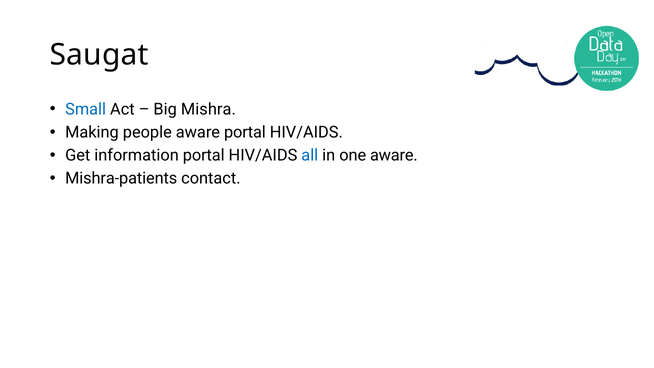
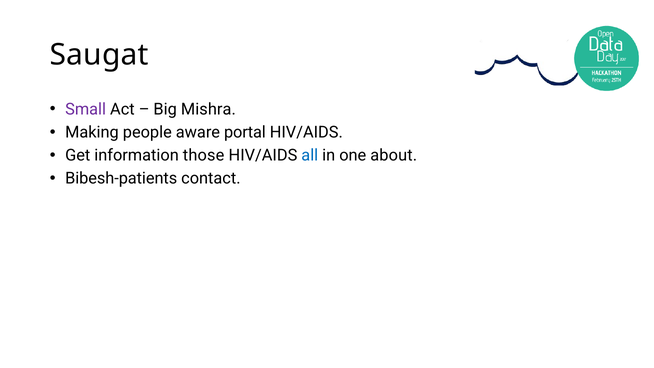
Small colour: blue -> purple
information portal: portal -> those
one aware: aware -> about
Mishra-patients: Mishra-patients -> Bibesh-patients
